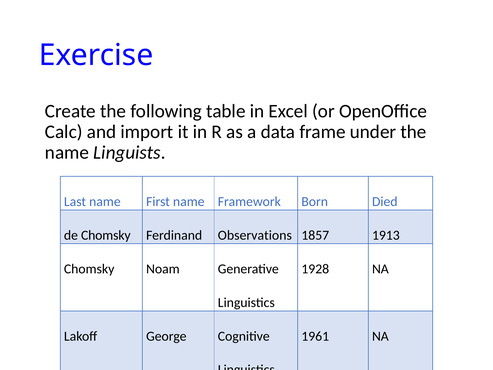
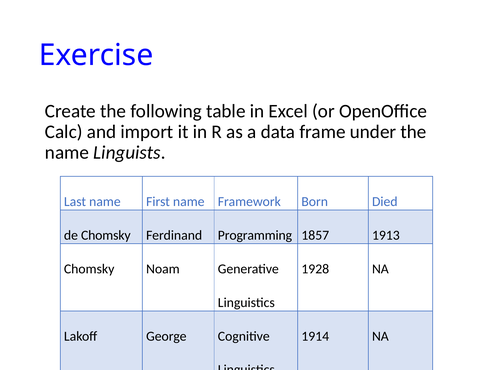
Observations: Observations -> Programming
1961: 1961 -> 1914
